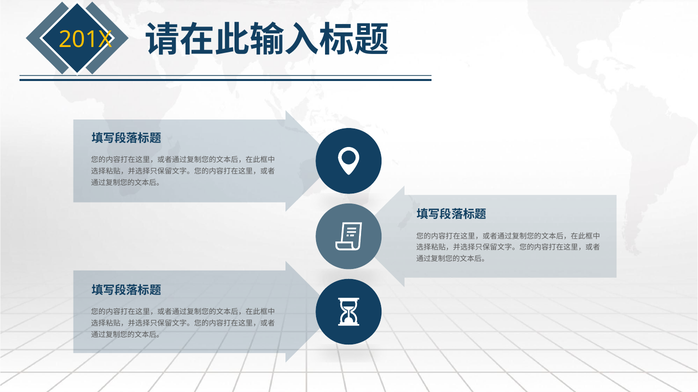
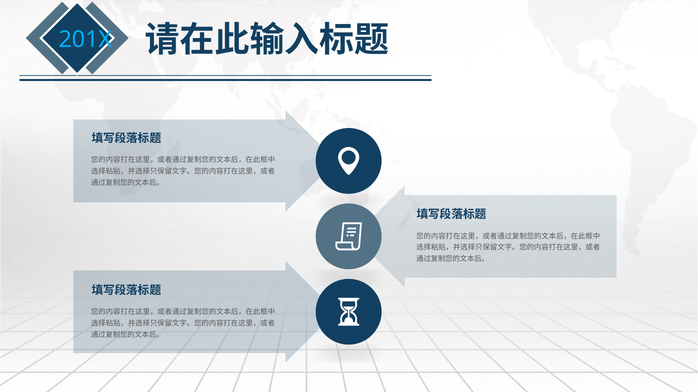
201X colour: yellow -> light blue
